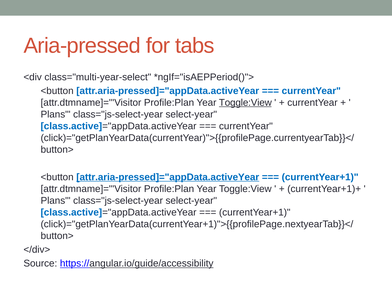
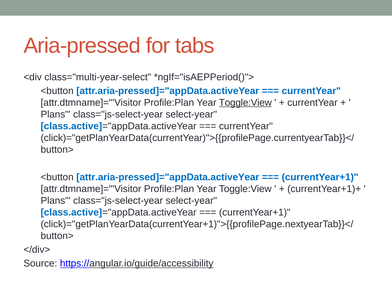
attr.aria-pressed]="appData.activeYear at (168, 177) underline: present -> none
